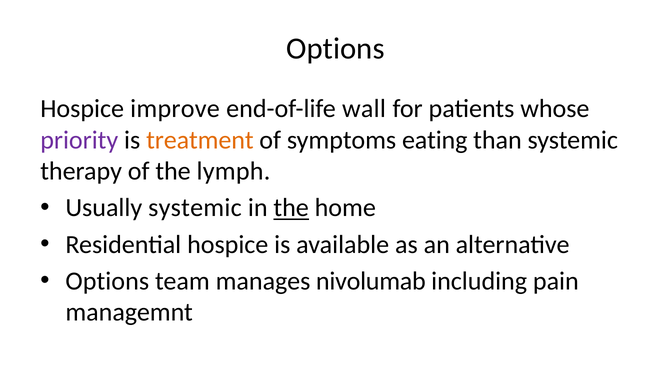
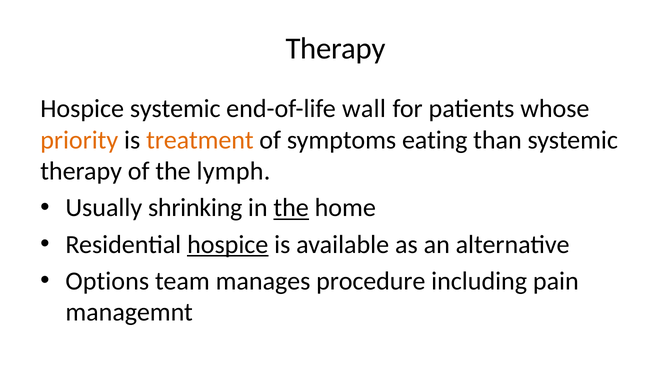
Options at (335, 49): Options -> Therapy
Hospice improve: improve -> systemic
priority colour: purple -> orange
Usually systemic: systemic -> shrinking
hospice at (228, 245) underline: none -> present
nivolumab: nivolumab -> procedure
